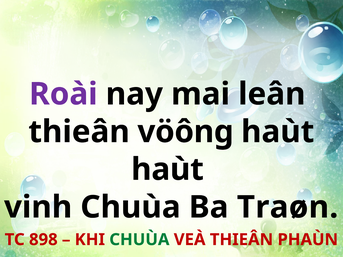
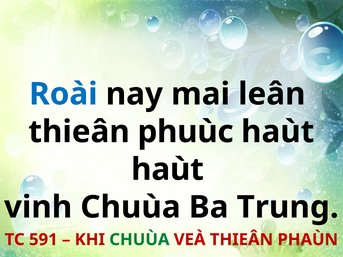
Roài colour: purple -> blue
vöông: vöông -> phuùc
Traøn: Traøn -> Trung
898: 898 -> 591
